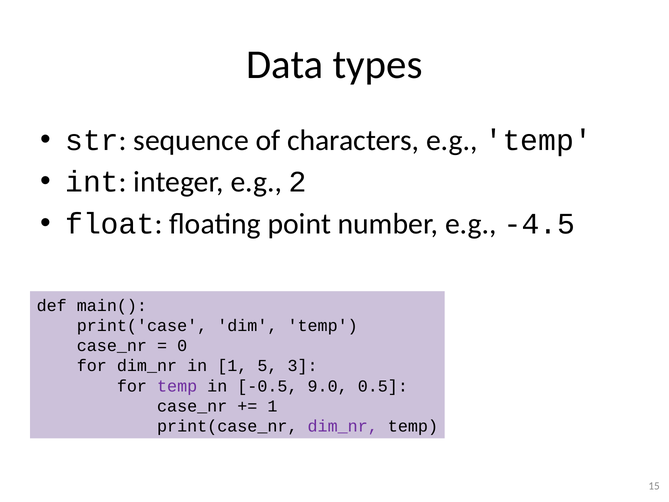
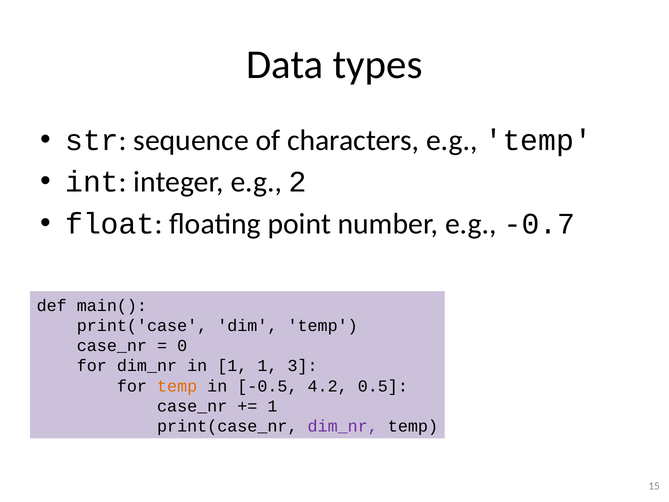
-4.5: -4.5 -> -0.7
1 5: 5 -> 1
temp at (177, 386) colour: purple -> orange
9.0: 9.0 -> 4.2
